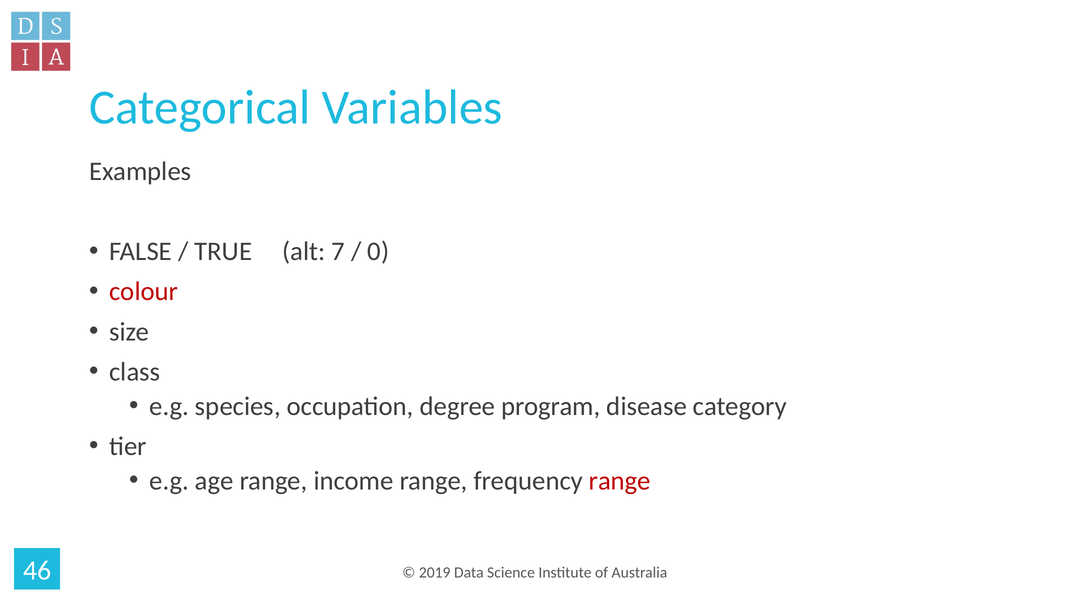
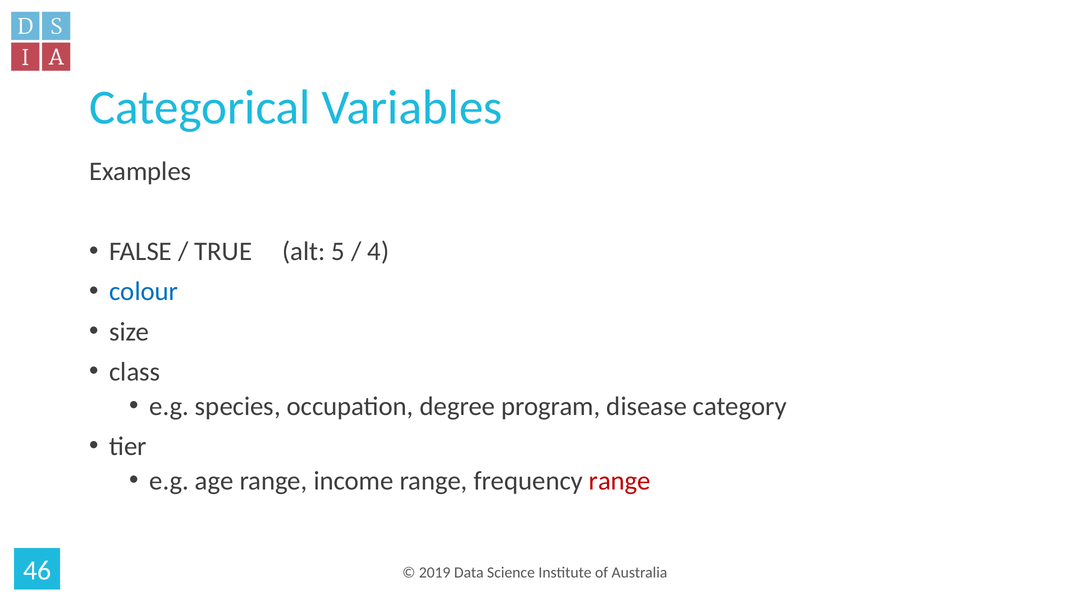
7: 7 -> 5
0: 0 -> 4
colour colour: red -> blue
